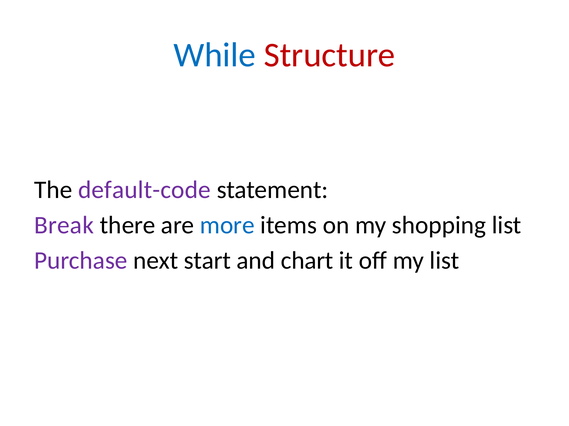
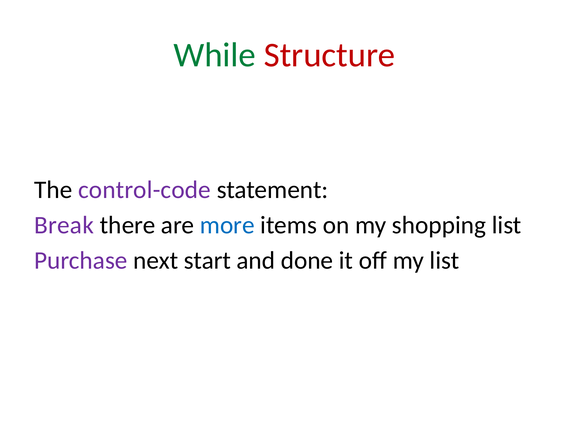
While colour: blue -> green
default-code: default-code -> control-code
chart: chart -> done
